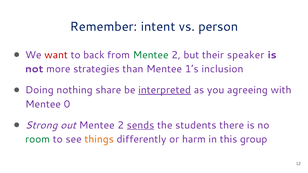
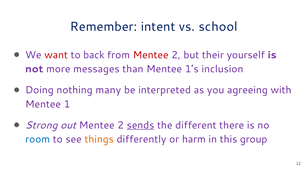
person: person -> school
Mentee at (151, 55) colour: green -> red
speaker: speaker -> yourself
strategies: strategies -> messages
share: share -> many
interpreted underline: present -> none
0: 0 -> 1
students: students -> different
room colour: green -> blue
